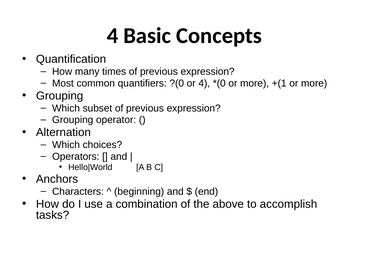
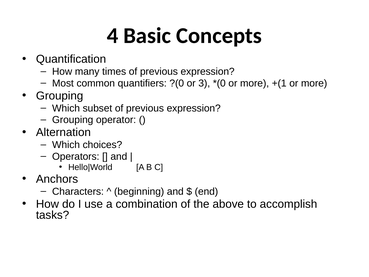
or 4: 4 -> 3
